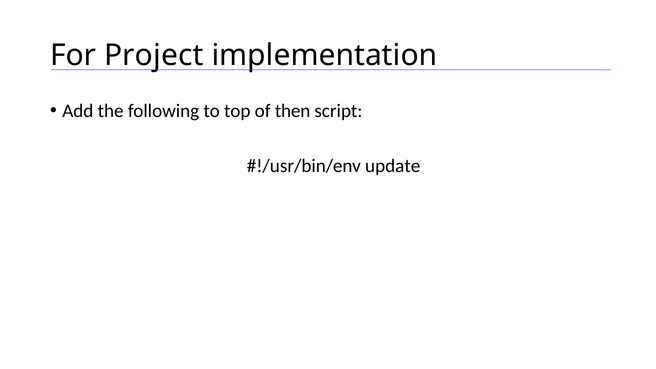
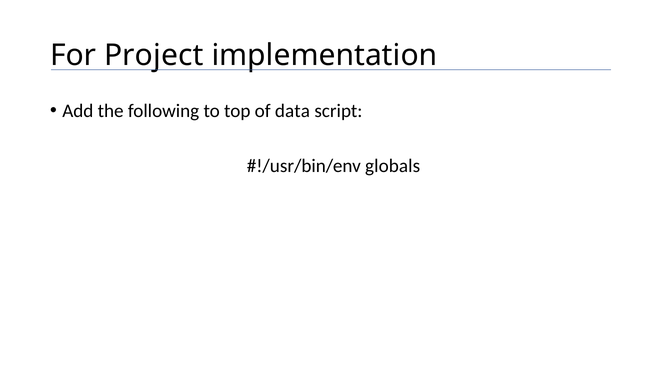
then: then -> data
update: update -> globals
